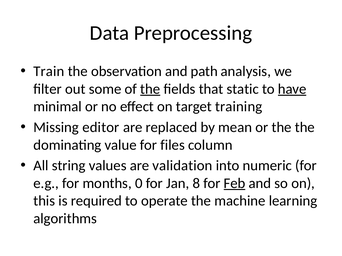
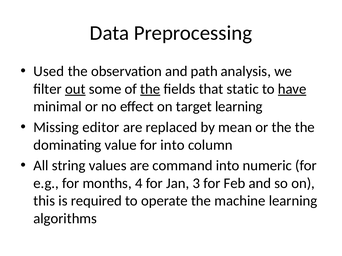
Train: Train -> Used
out underline: none -> present
target training: training -> learning
for files: files -> into
validation: validation -> command
0: 0 -> 4
8: 8 -> 3
Feb underline: present -> none
